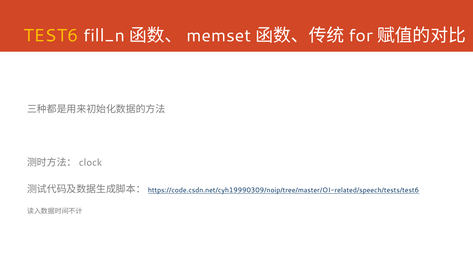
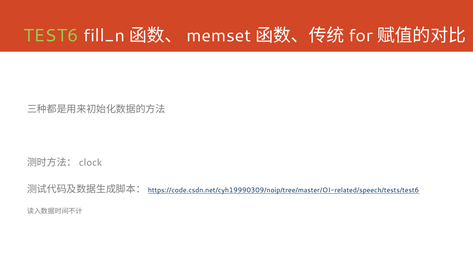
TEST6 colour: yellow -> light green
